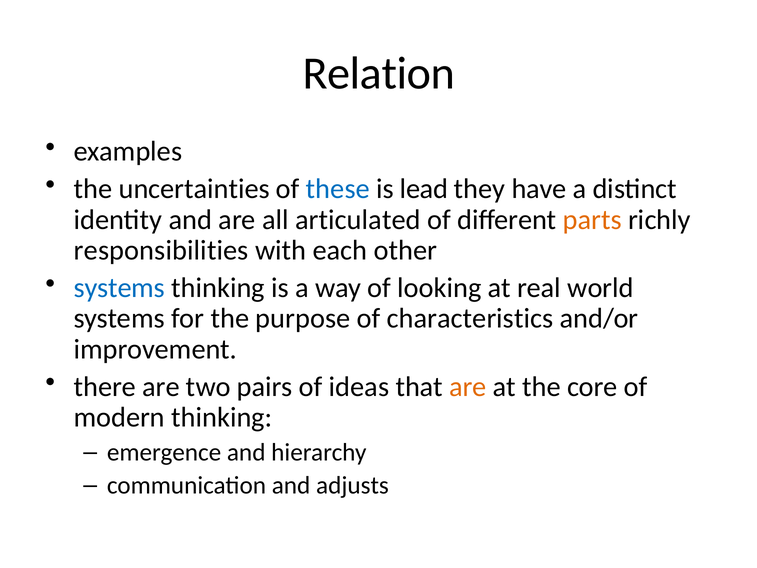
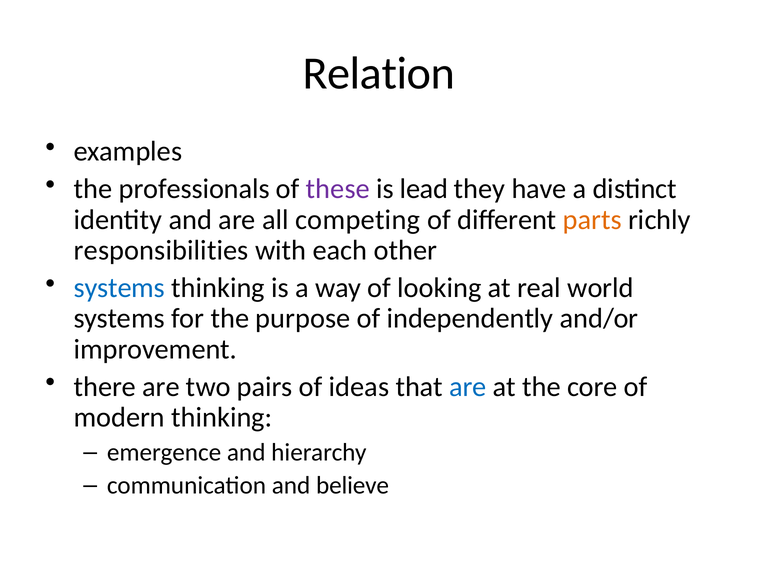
uncertainties: uncertainties -> professionals
these colour: blue -> purple
articulated: articulated -> competing
characteristics: characteristics -> independently
are at (468, 387) colour: orange -> blue
adjusts: adjusts -> believe
